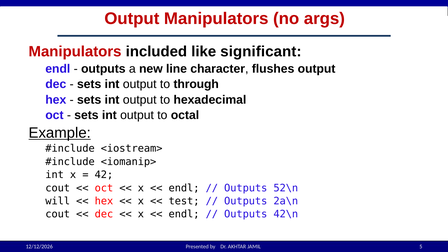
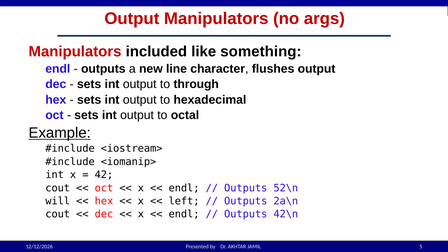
significant: significant -> something
test: test -> left
